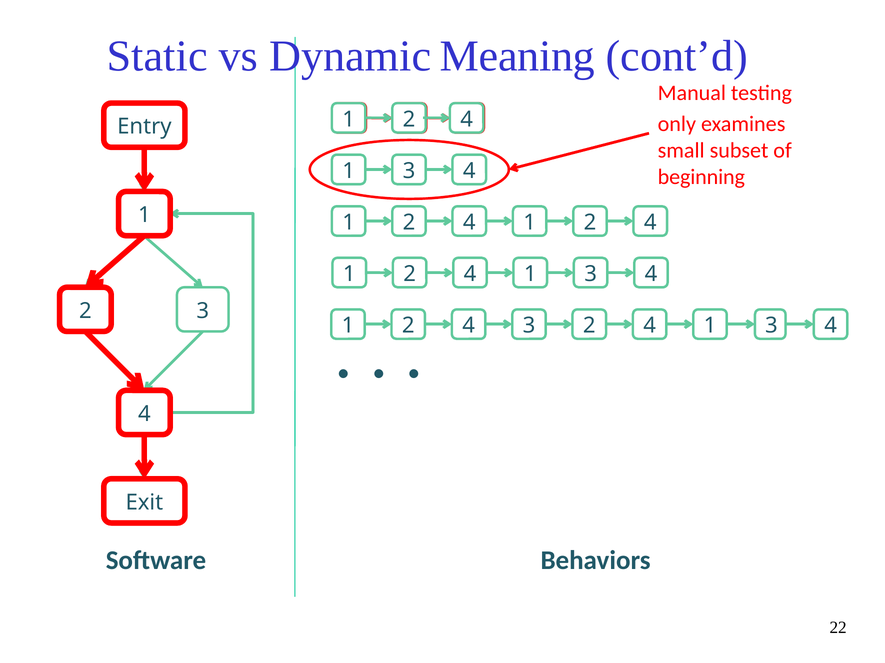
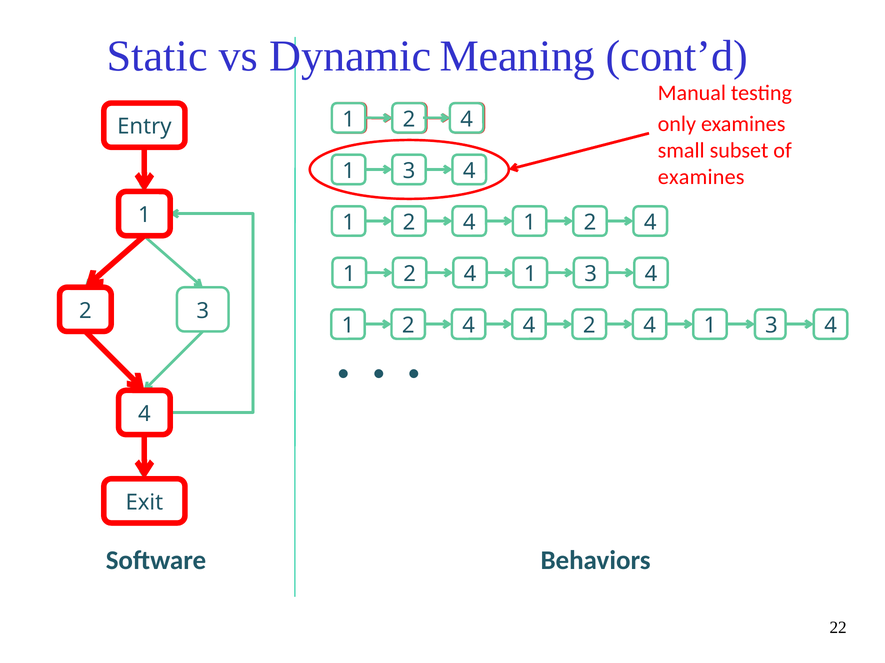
beginning at (701, 177): beginning -> examines
4 3: 3 -> 4
